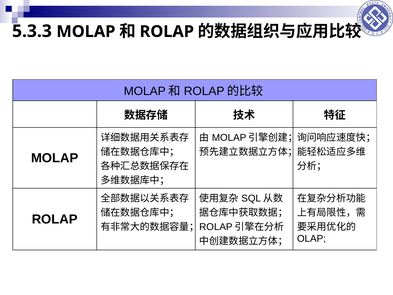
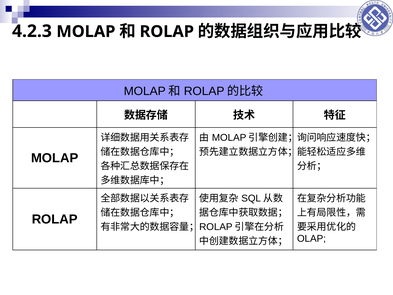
5.3.3: 5.3.3 -> 4.2.3
